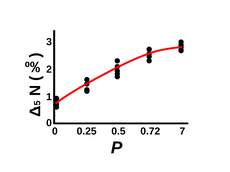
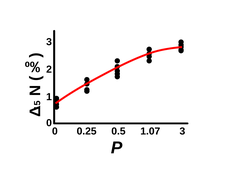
0.72: 0.72 -> 1.07
0.5 7: 7 -> 3
